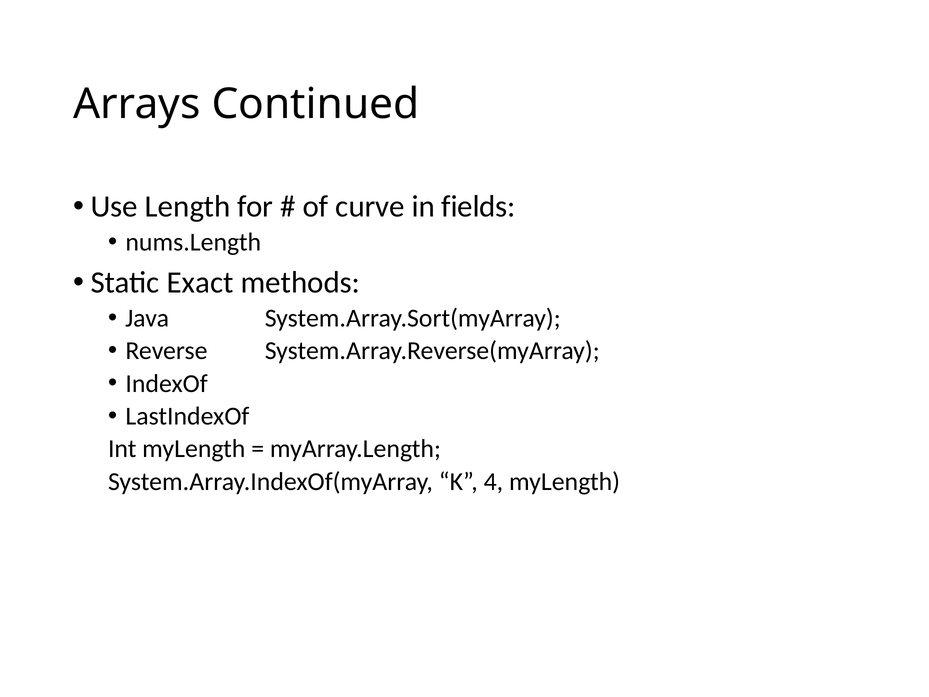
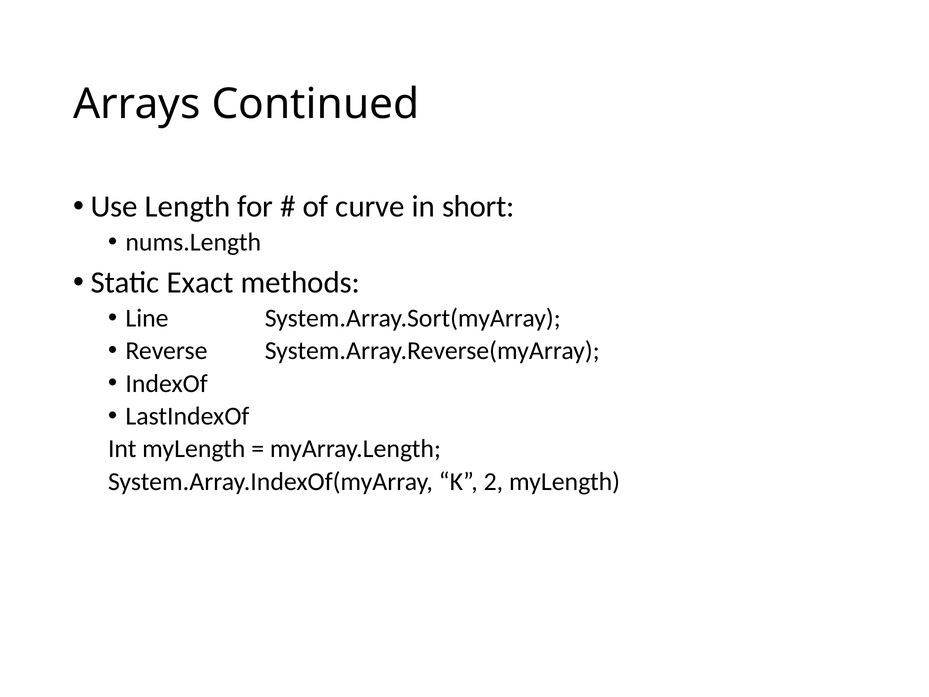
fields: fields -> short
Java: Java -> Line
4: 4 -> 2
